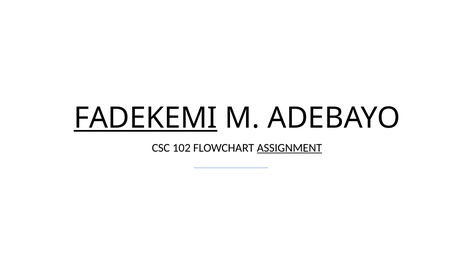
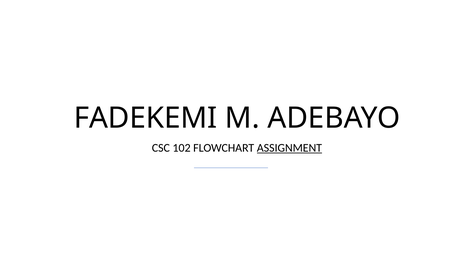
FADEKEMI underline: present -> none
